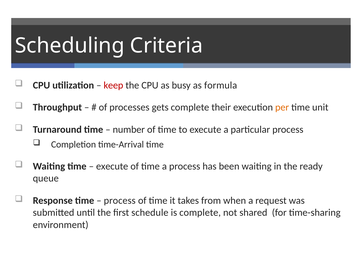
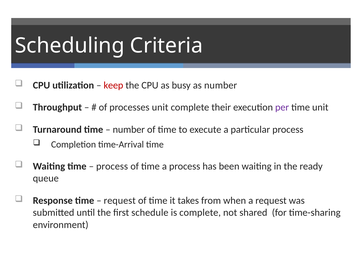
as formula: formula -> number
processes gets: gets -> unit
per colour: orange -> purple
execute at (112, 166): execute -> process
process at (120, 200): process -> request
